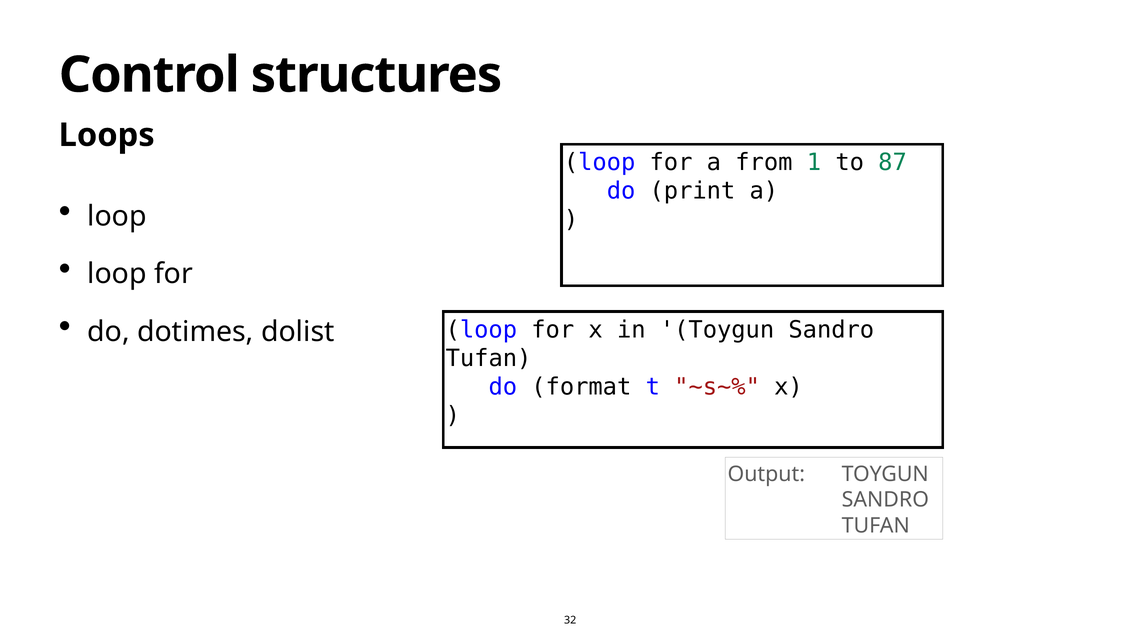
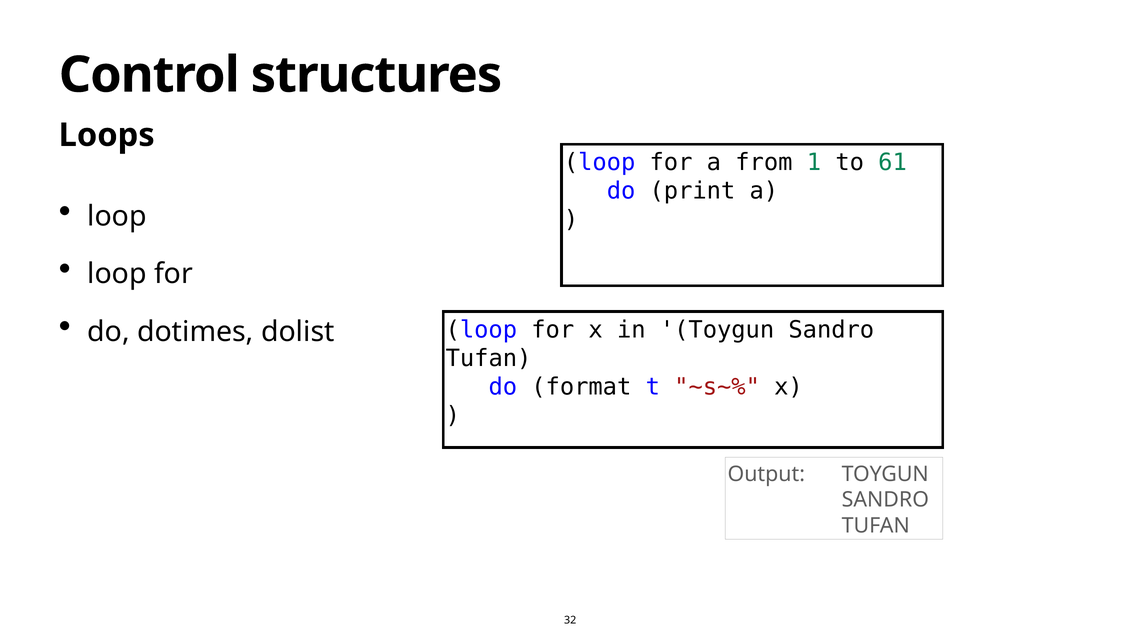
87: 87 -> 61
